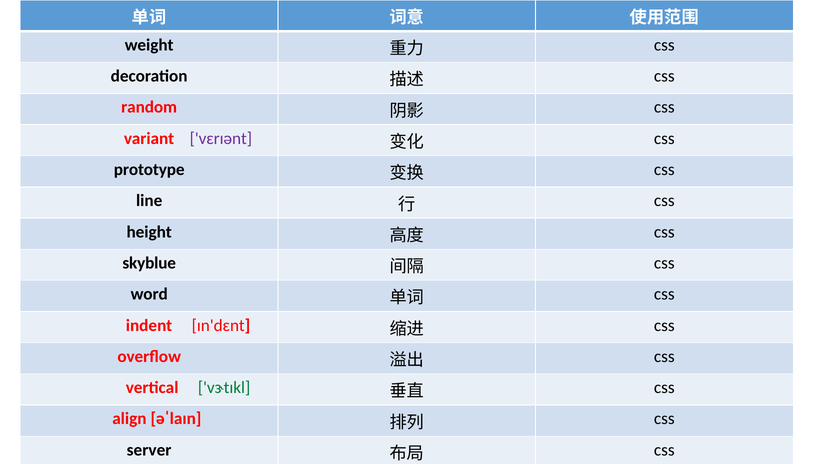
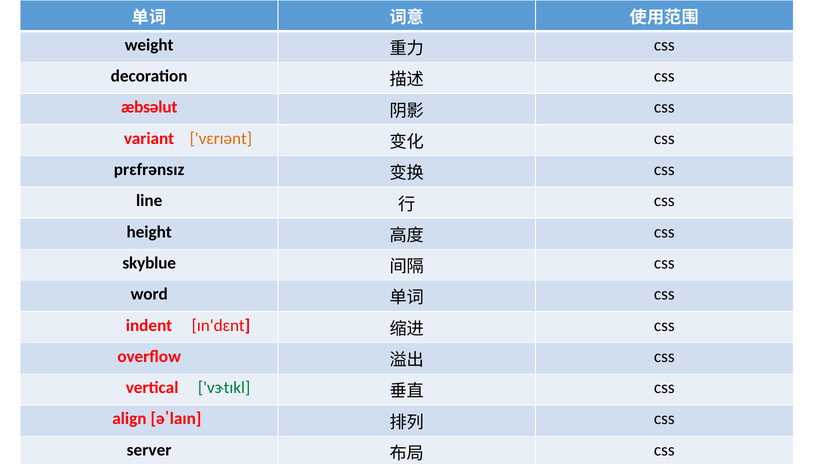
random: random -> æbsəlut
vɛrɪənt colour: purple -> orange
prototype: prototype -> prɛfrənsɪz
